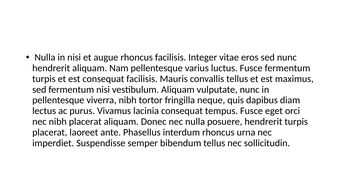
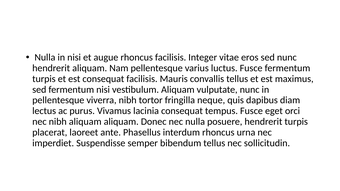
nibh placerat: placerat -> aliquam
